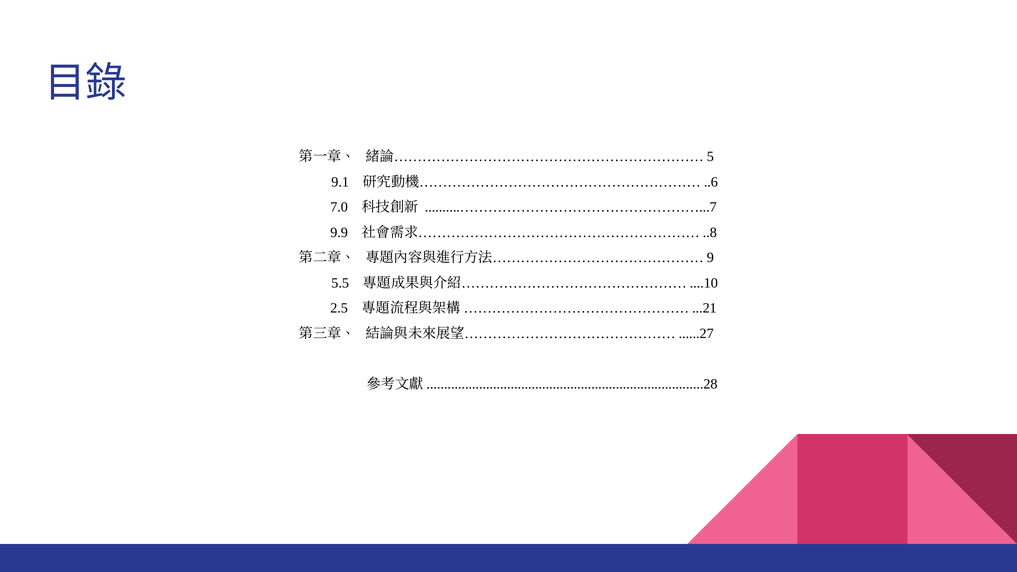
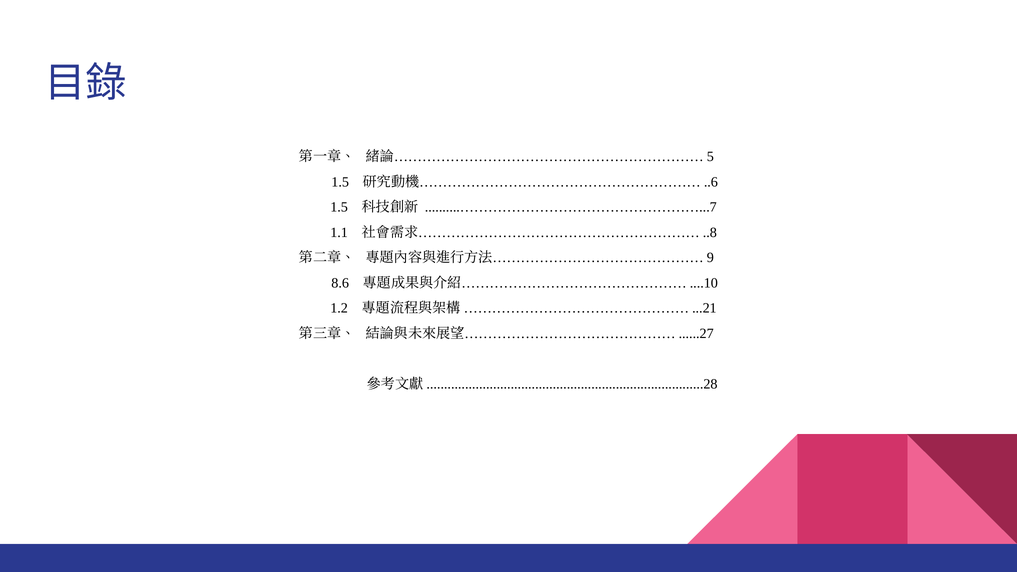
9.1 at (340, 182): 9.1 -> 1.5
7.0 at (339, 207): 7.0 -> 1.5
9.9: 9.9 -> 1.1
5.5: 5.5 -> 8.6
2.5: 2.5 -> 1.2
